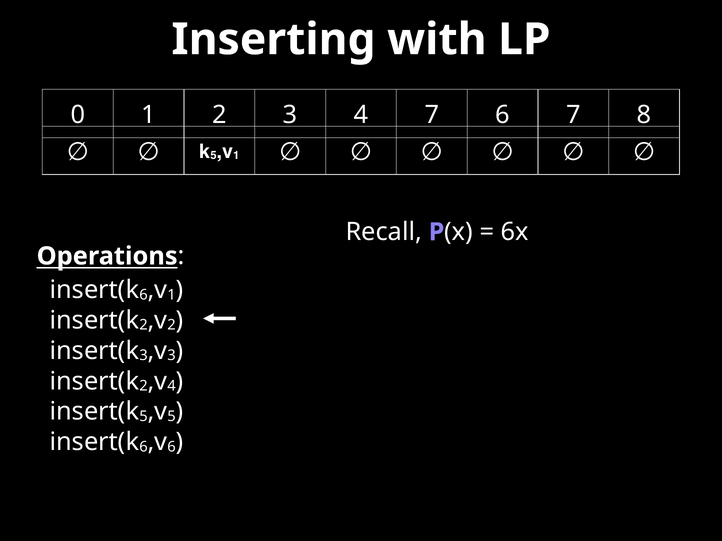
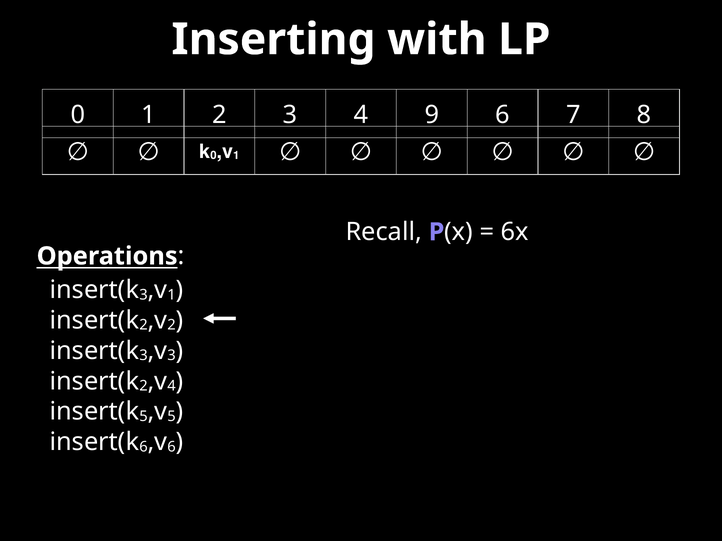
4 7: 7 -> 9
5 at (213, 156): 5 -> 0
6 at (143, 295): 6 -> 3
